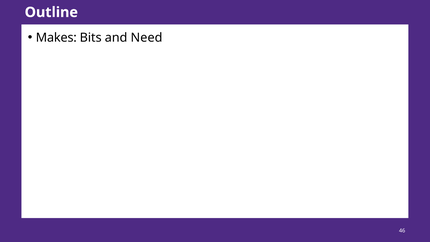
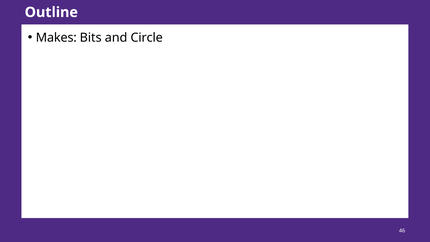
Need: Need -> Circle
